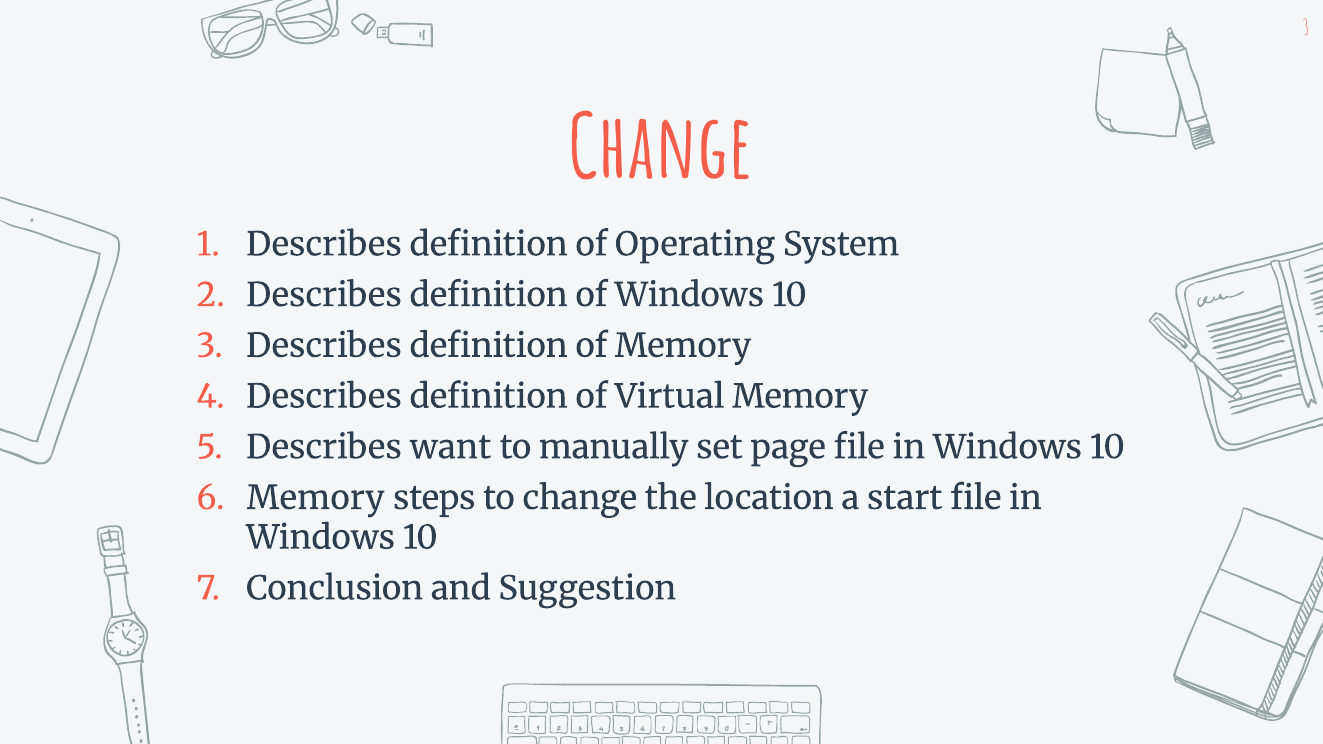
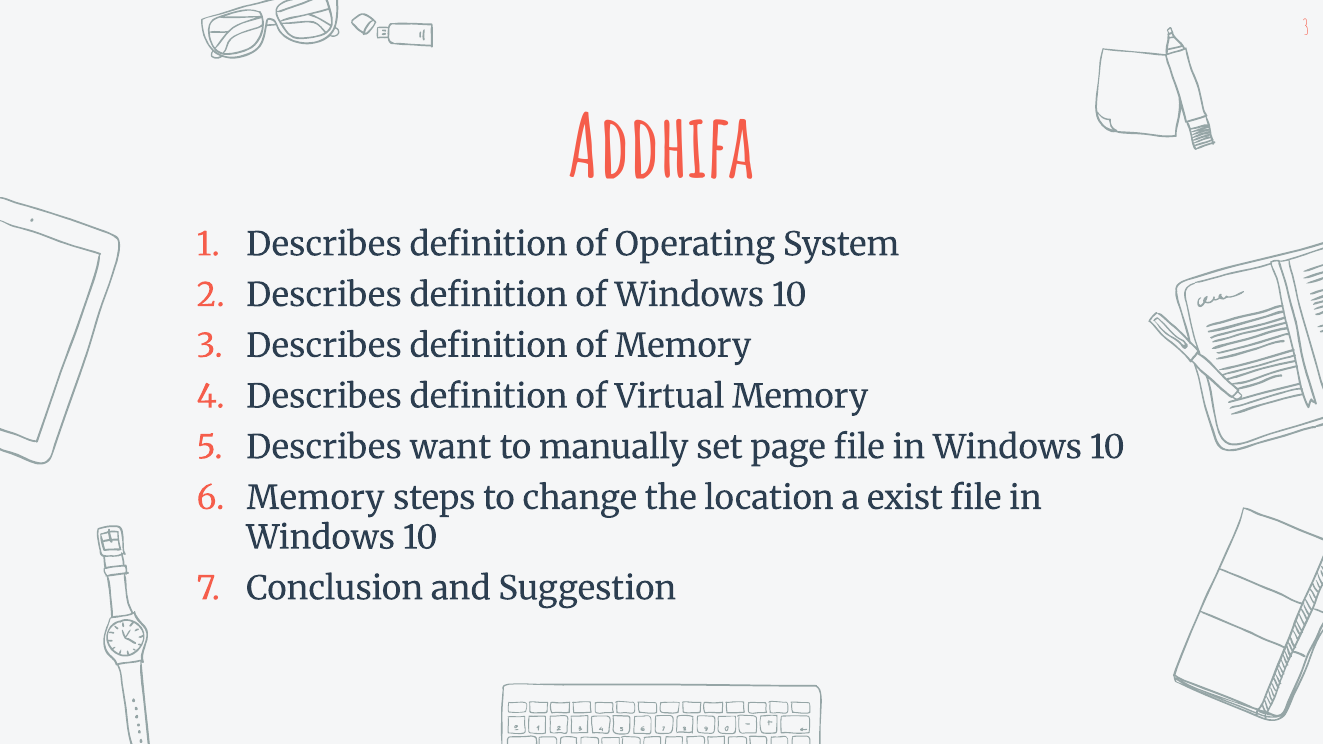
Change at (661, 149): Change -> Addhifa
start: start -> exist
